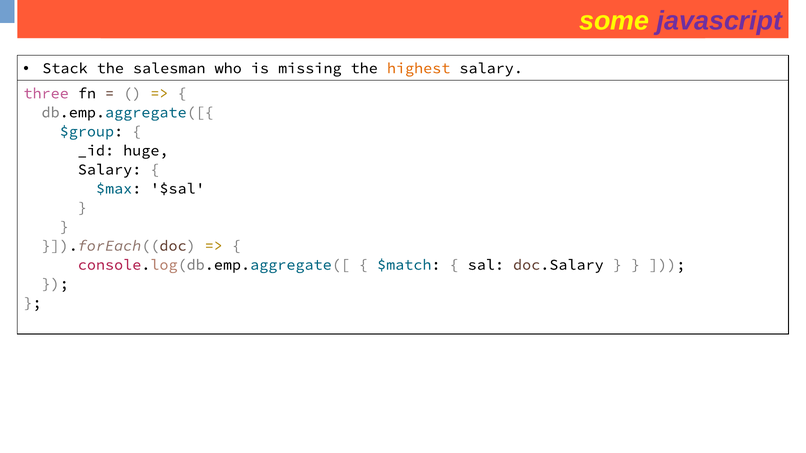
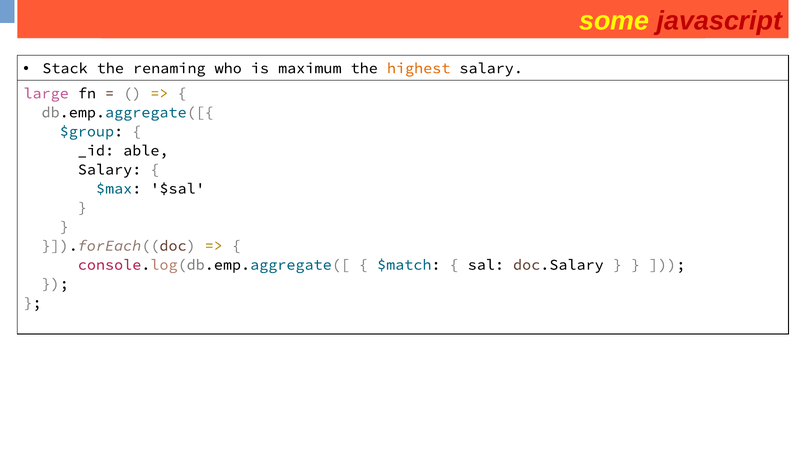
javascript colour: purple -> red
salesman: salesman -> renaming
missing: missing -> maximum
three: three -> large
huge: huge -> able
